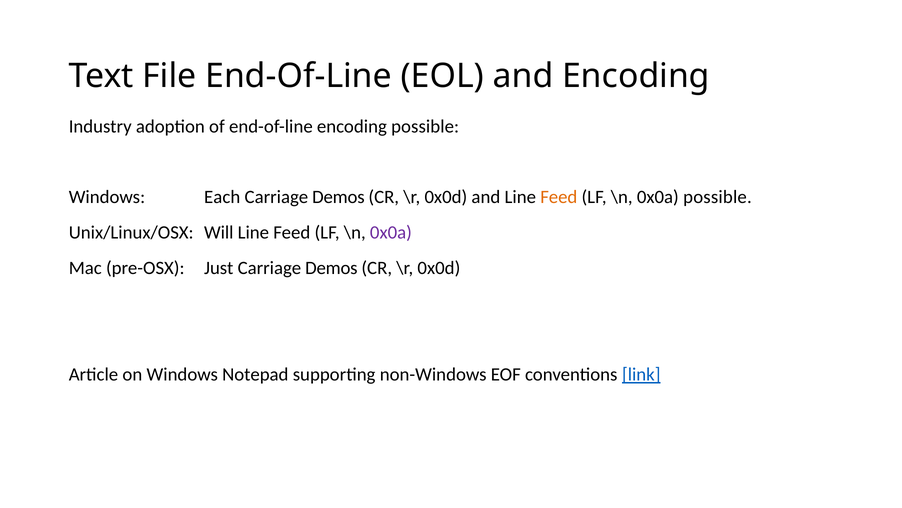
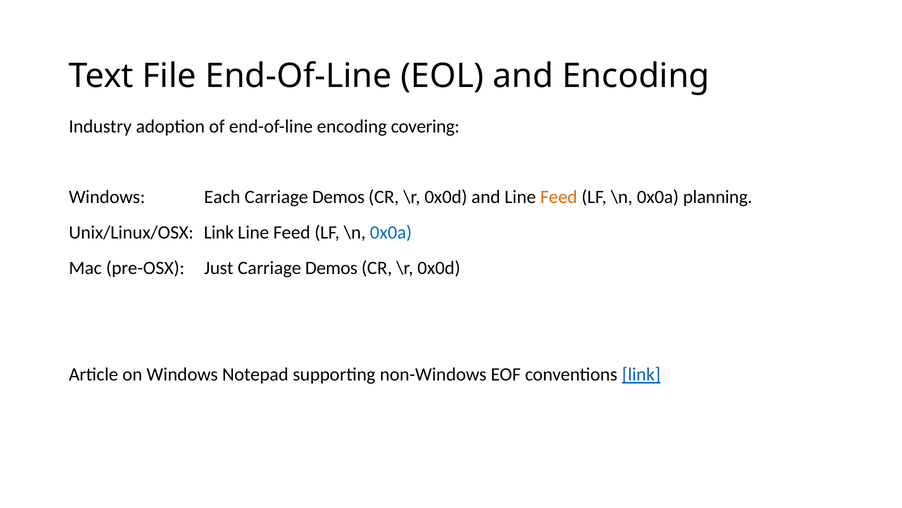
encoding possible: possible -> covering
0x0a possible: possible -> planning
Unix/Linux/OSX Will: Will -> Link
0x0a at (391, 232) colour: purple -> blue
